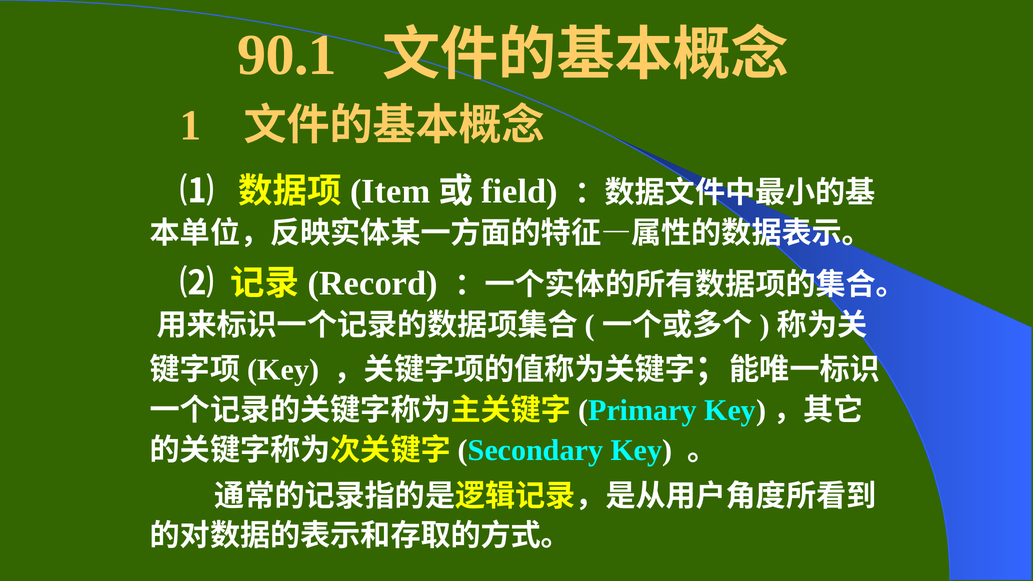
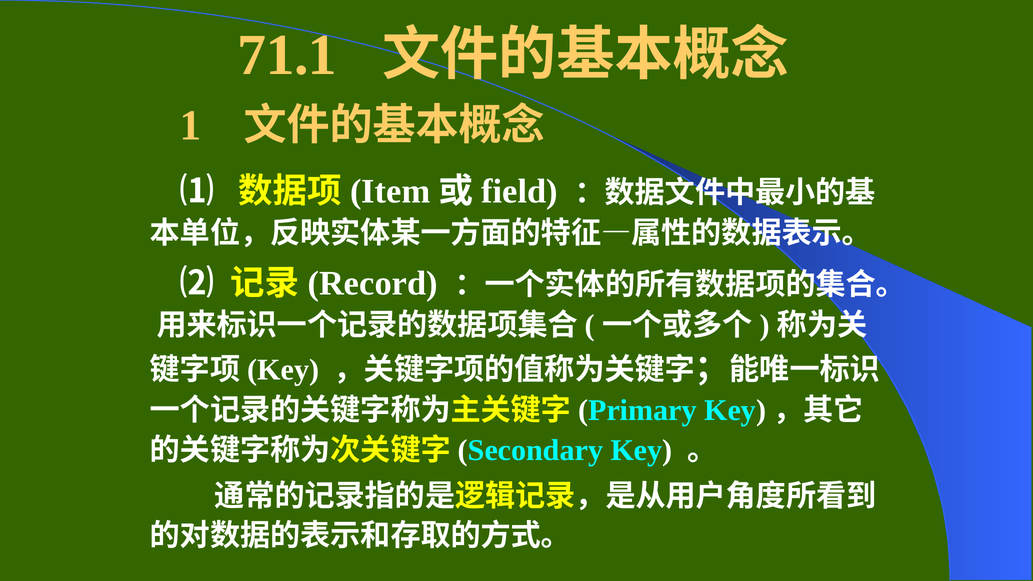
90.1: 90.1 -> 71.1
